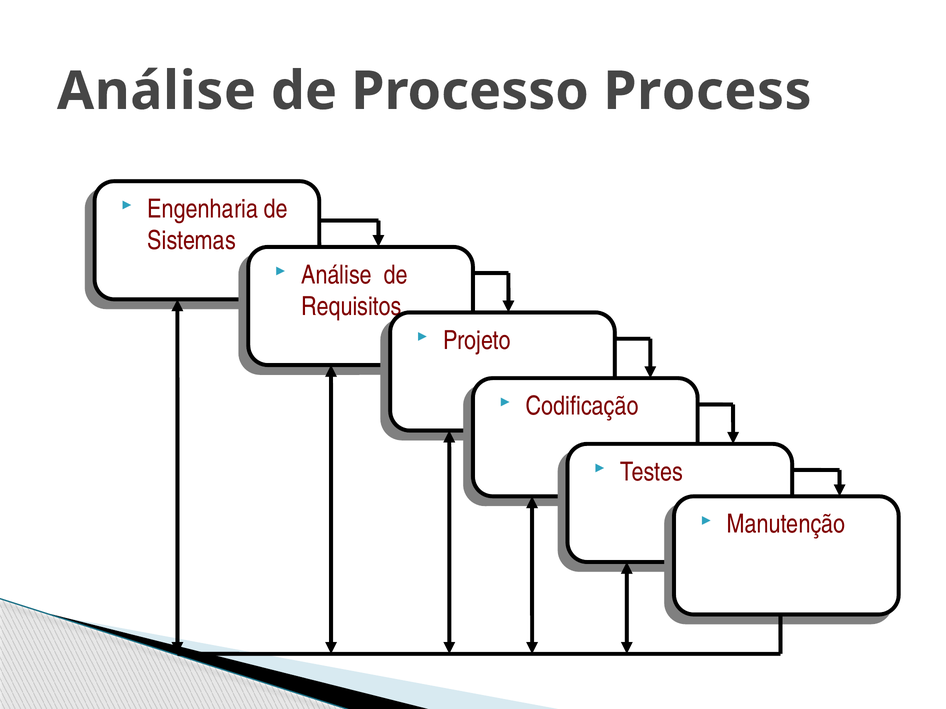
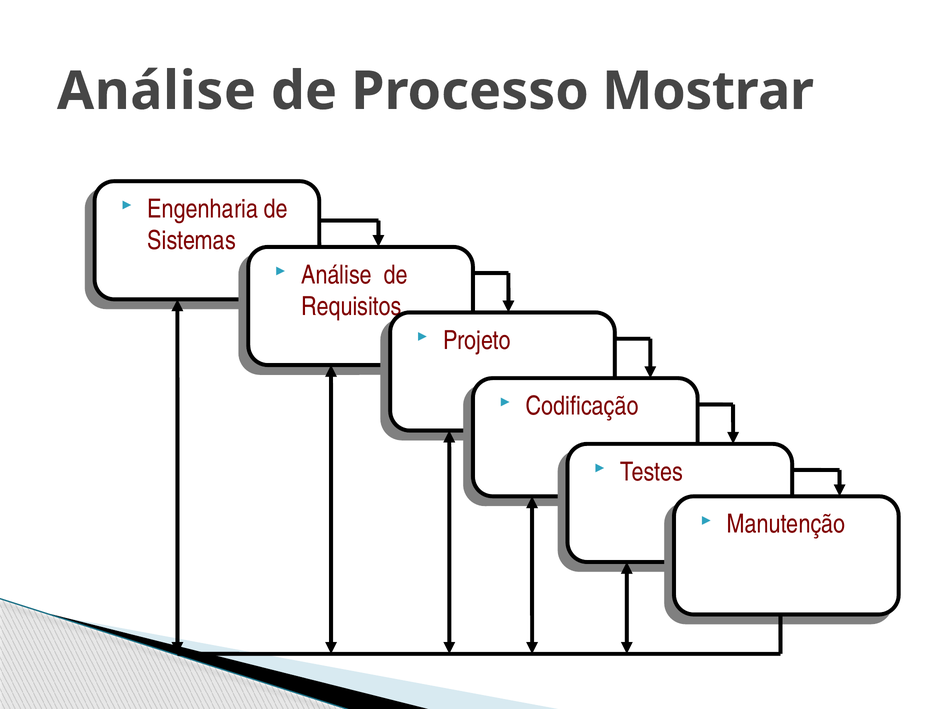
Process: Process -> Mostrar
